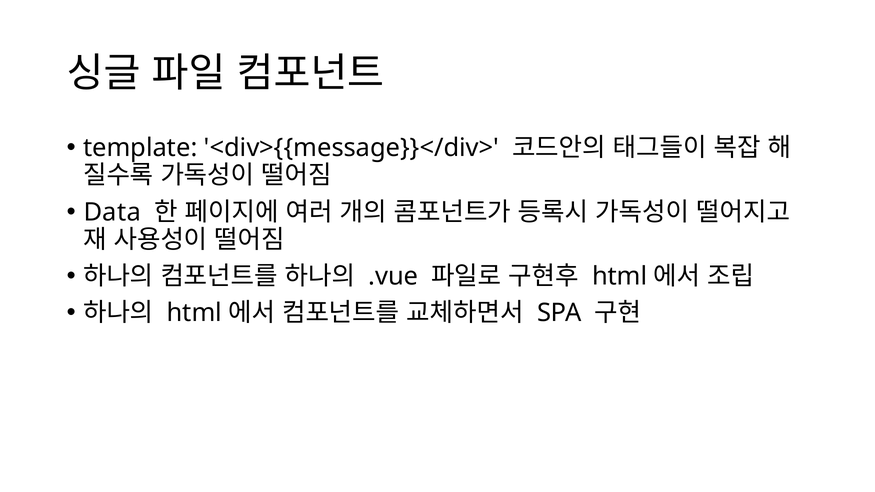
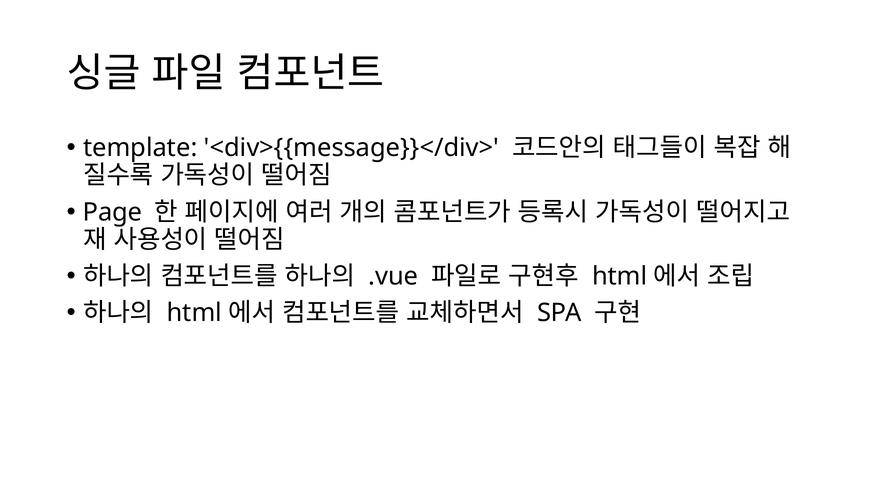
Data: Data -> Page
